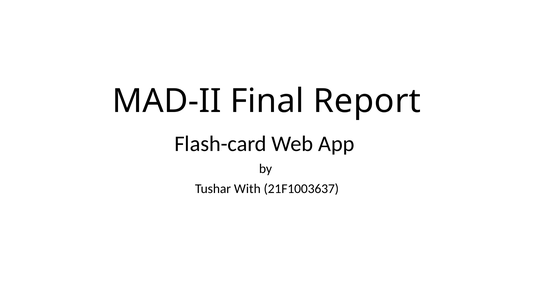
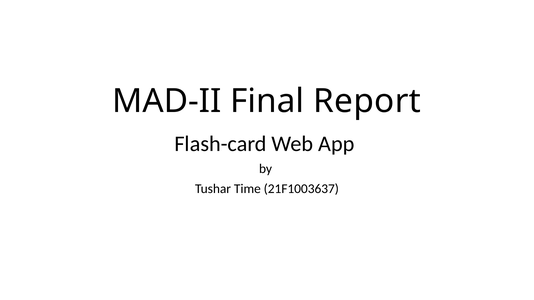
With: With -> Time
